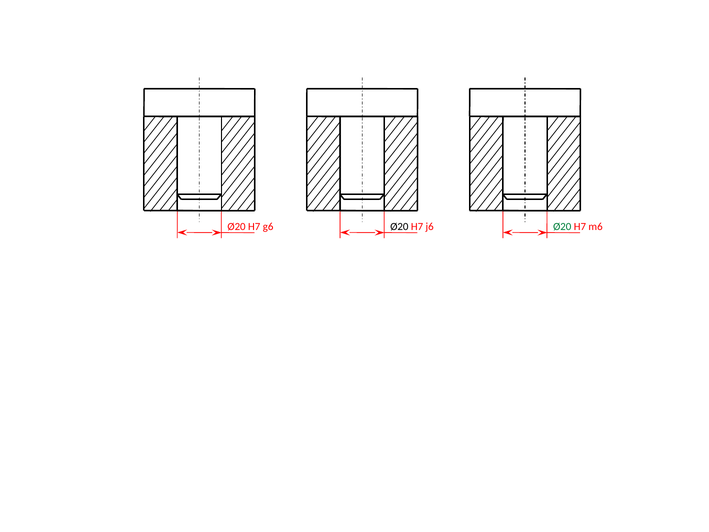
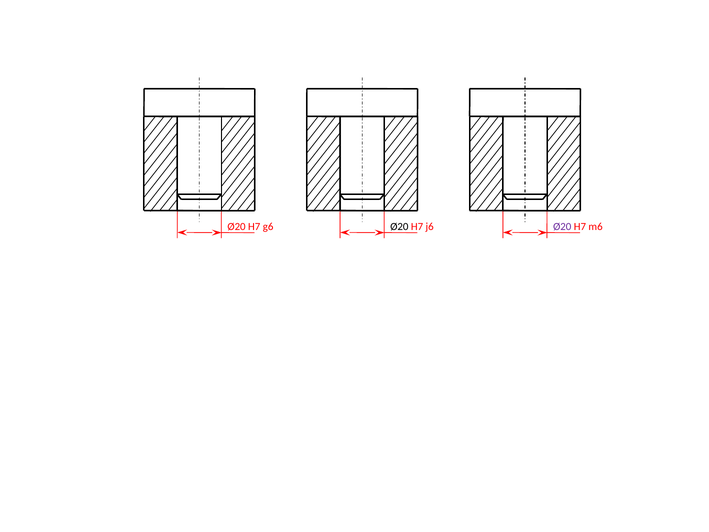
Ø20 at (562, 226) colour: green -> purple
